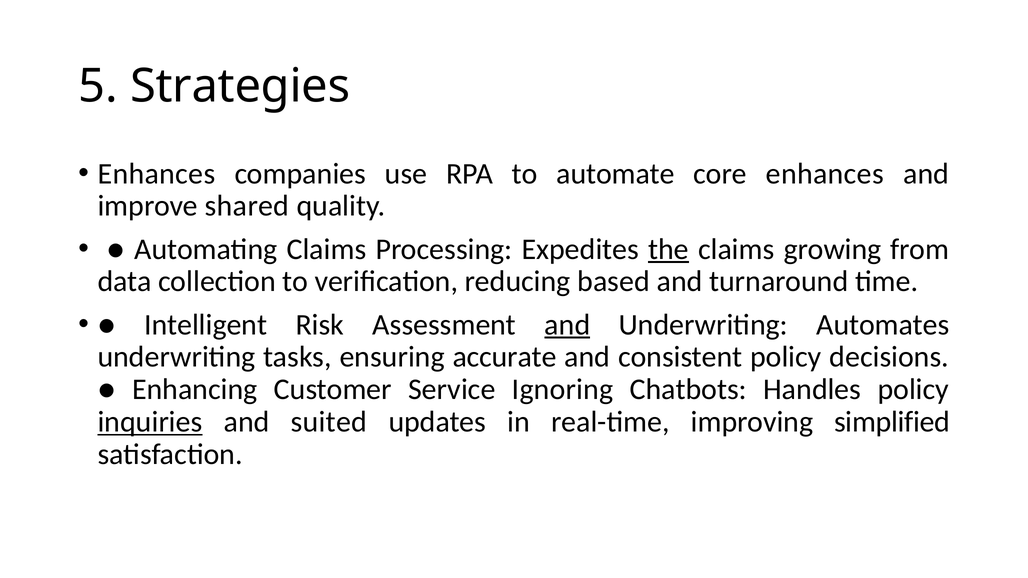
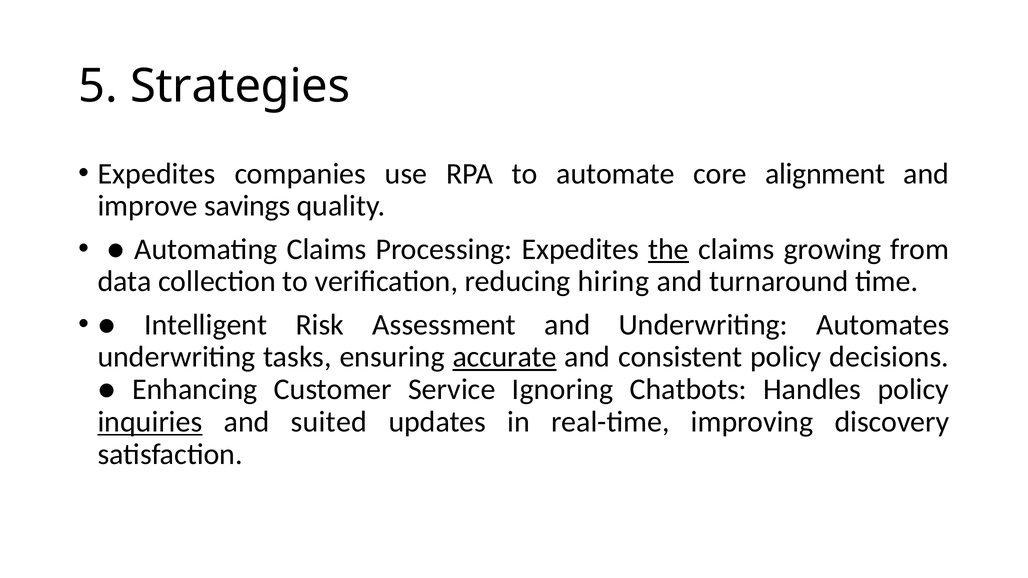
Enhances at (157, 174): Enhances -> Expedites
core enhances: enhances -> alignment
shared: shared -> savings
based: based -> hiring
and at (567, 325) underline: present -> none
accurate underline: none -> present
simplified: simplified -> discovery
